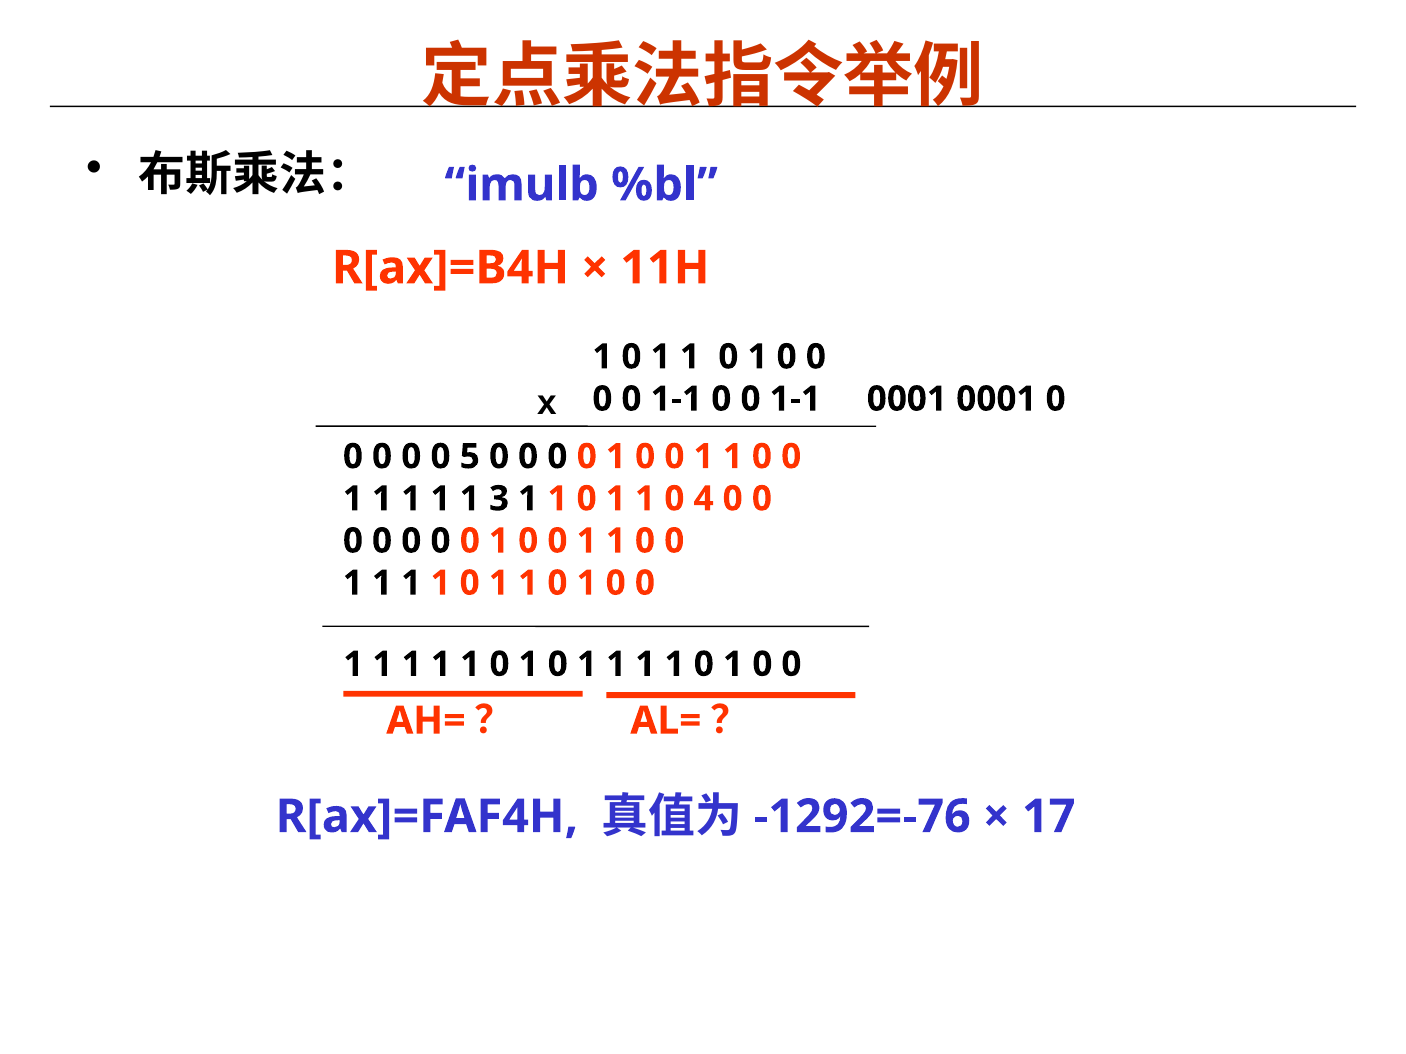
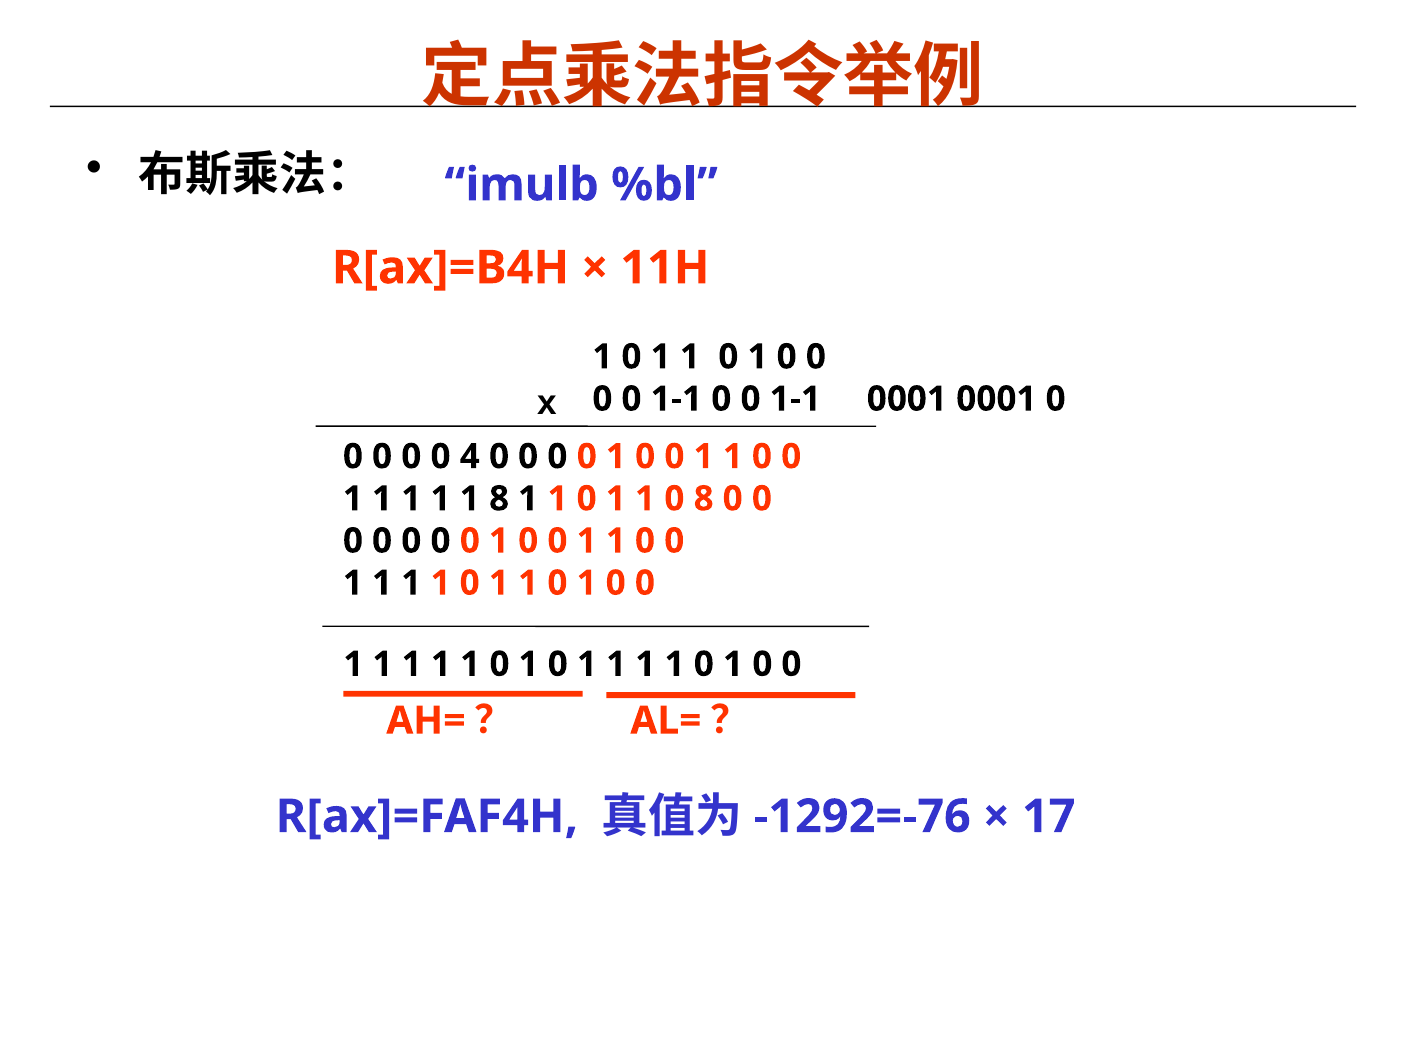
5: 5 -> 4
1 3: 3 -> 8
0 4: 4 -> 8
